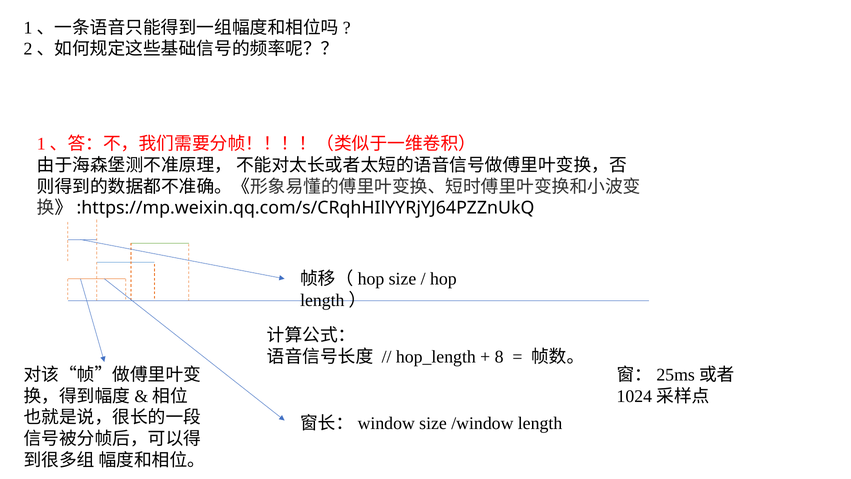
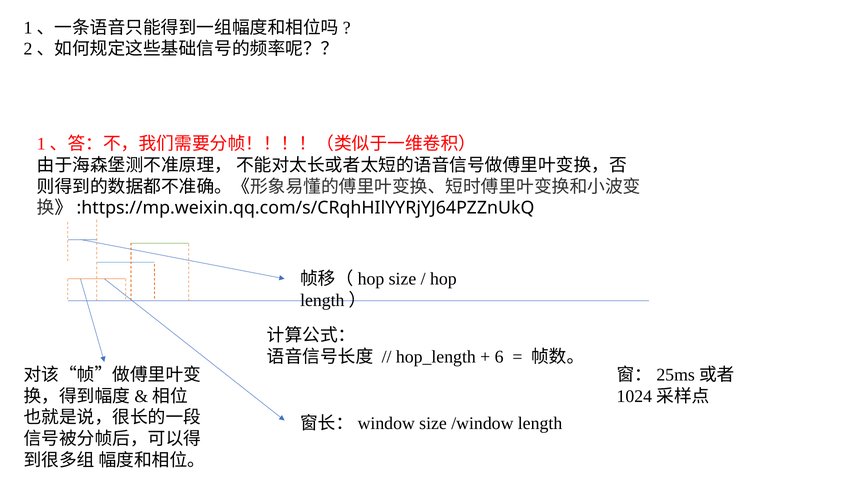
8: 8 -> 6
